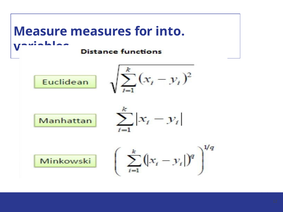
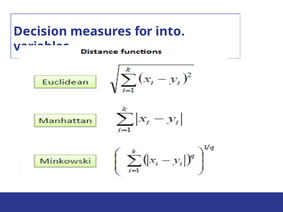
Measure: Measure -> Decision
